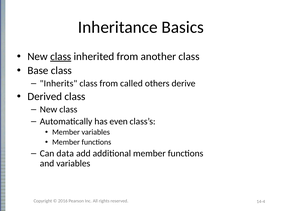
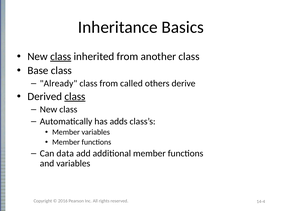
Inherits: Inherits -> Already
class at (75, 97) underline: none -> present
even: even -> adds
